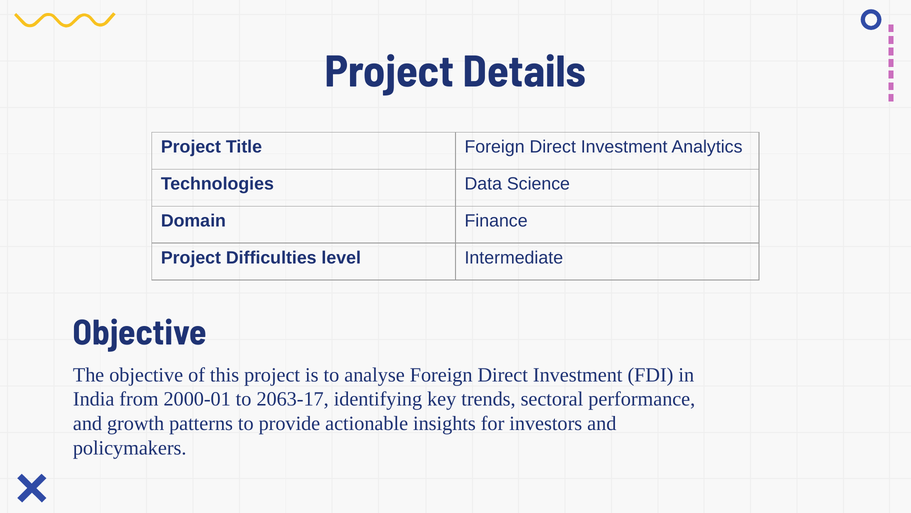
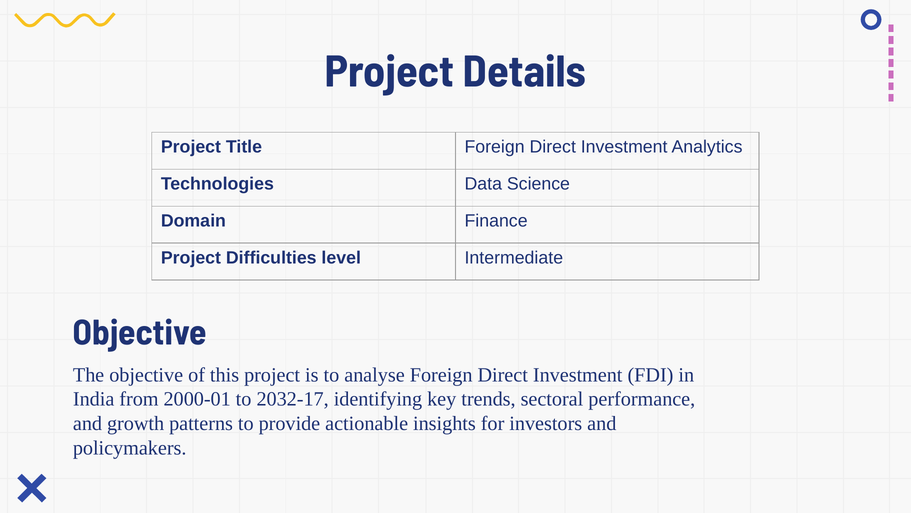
2063-17: 2063-17 -> 2032-17
